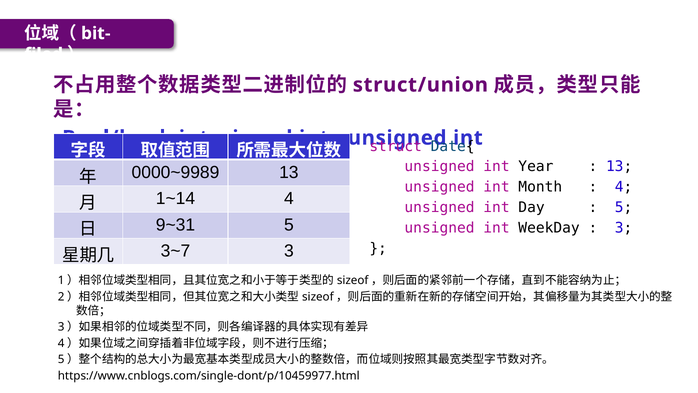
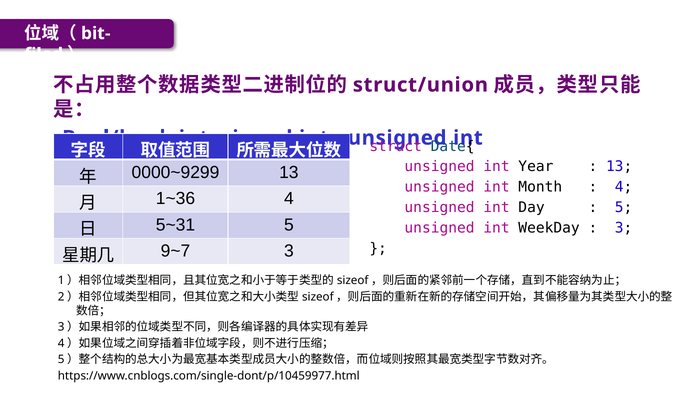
0000~9989: 0000~9989 -> 0000~9299
1~14: 1~14 -> 1~36
9~31: 9~31 -> 5~31
3~7: 3~7 -> 9~7
